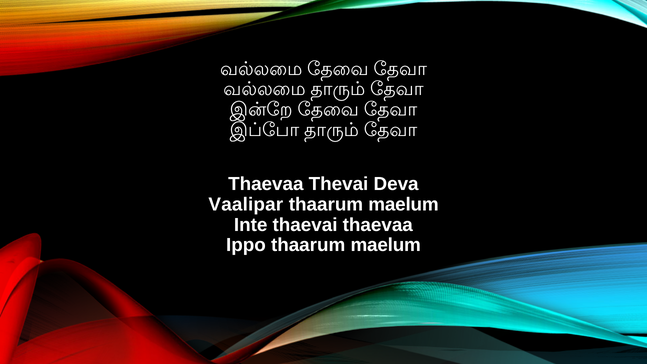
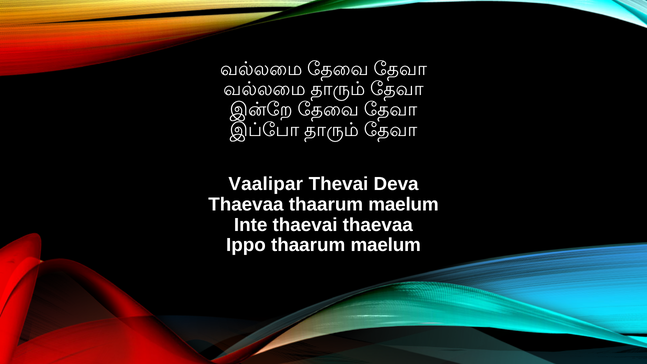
Thaevaa at (266, 184): Thaevaa -> Vaalipar
Vaalipar at (246, 204): Vaalipar -> Thaevaa
